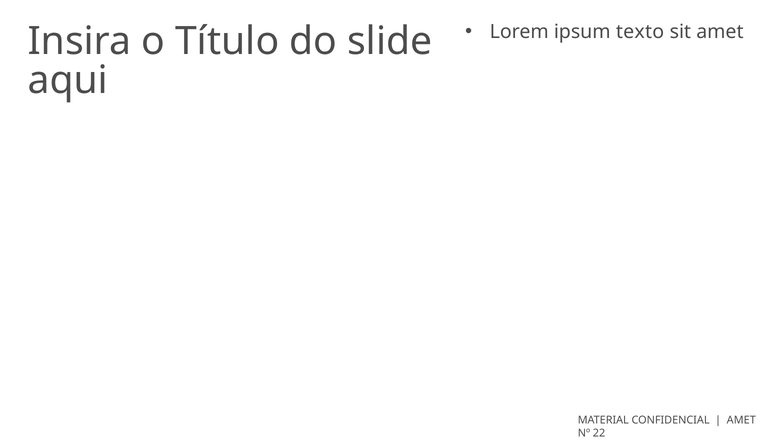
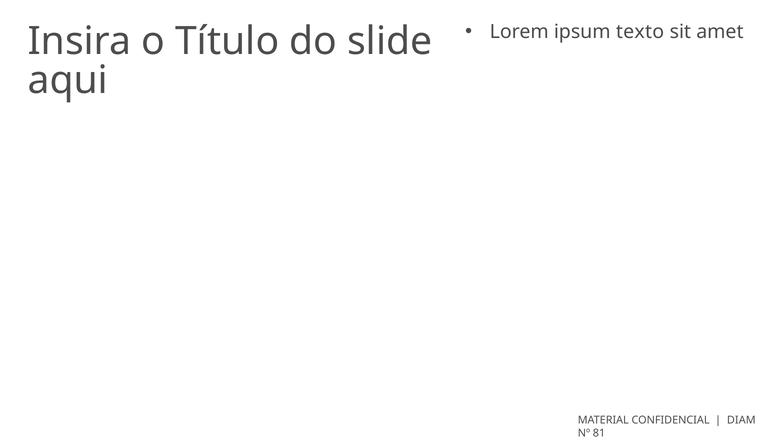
AMET at (741, 420): AMET -> DIAM
22: 22 -> 81
